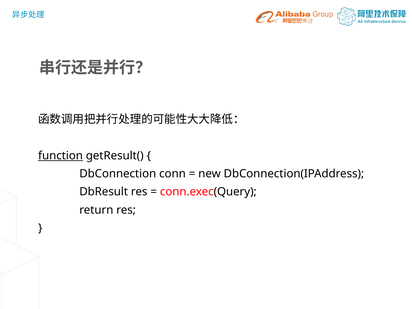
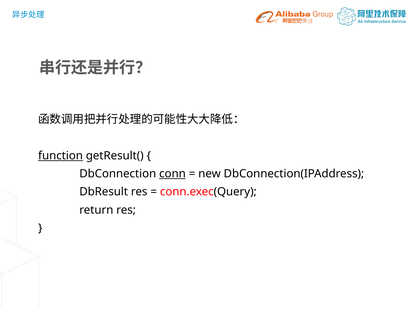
conn underline: none -> present
